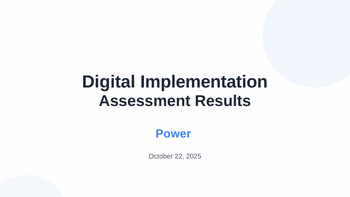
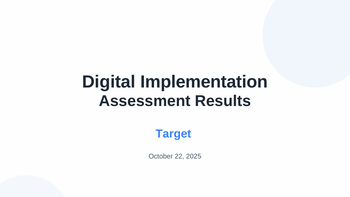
Power: Power -> Target
